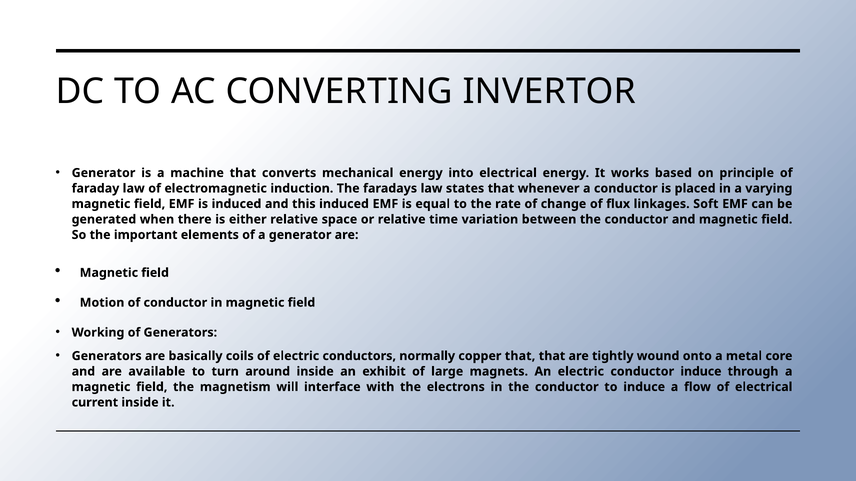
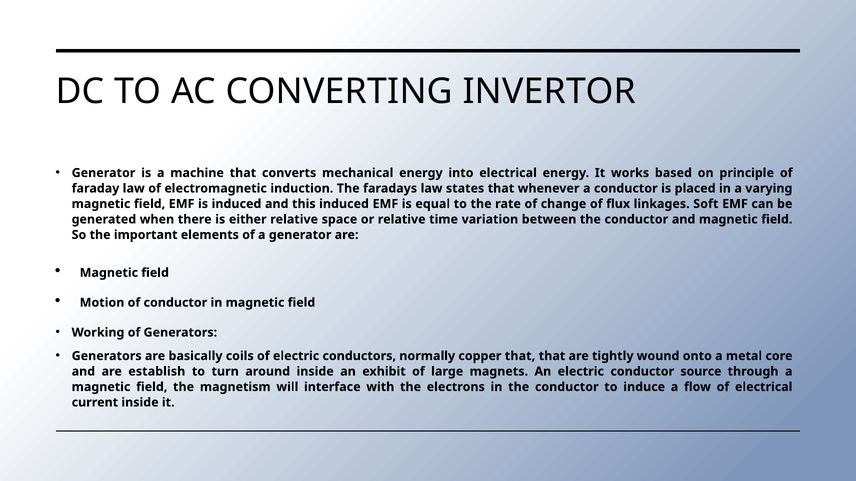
available: available -> establish
conductor induce: induce -> source
